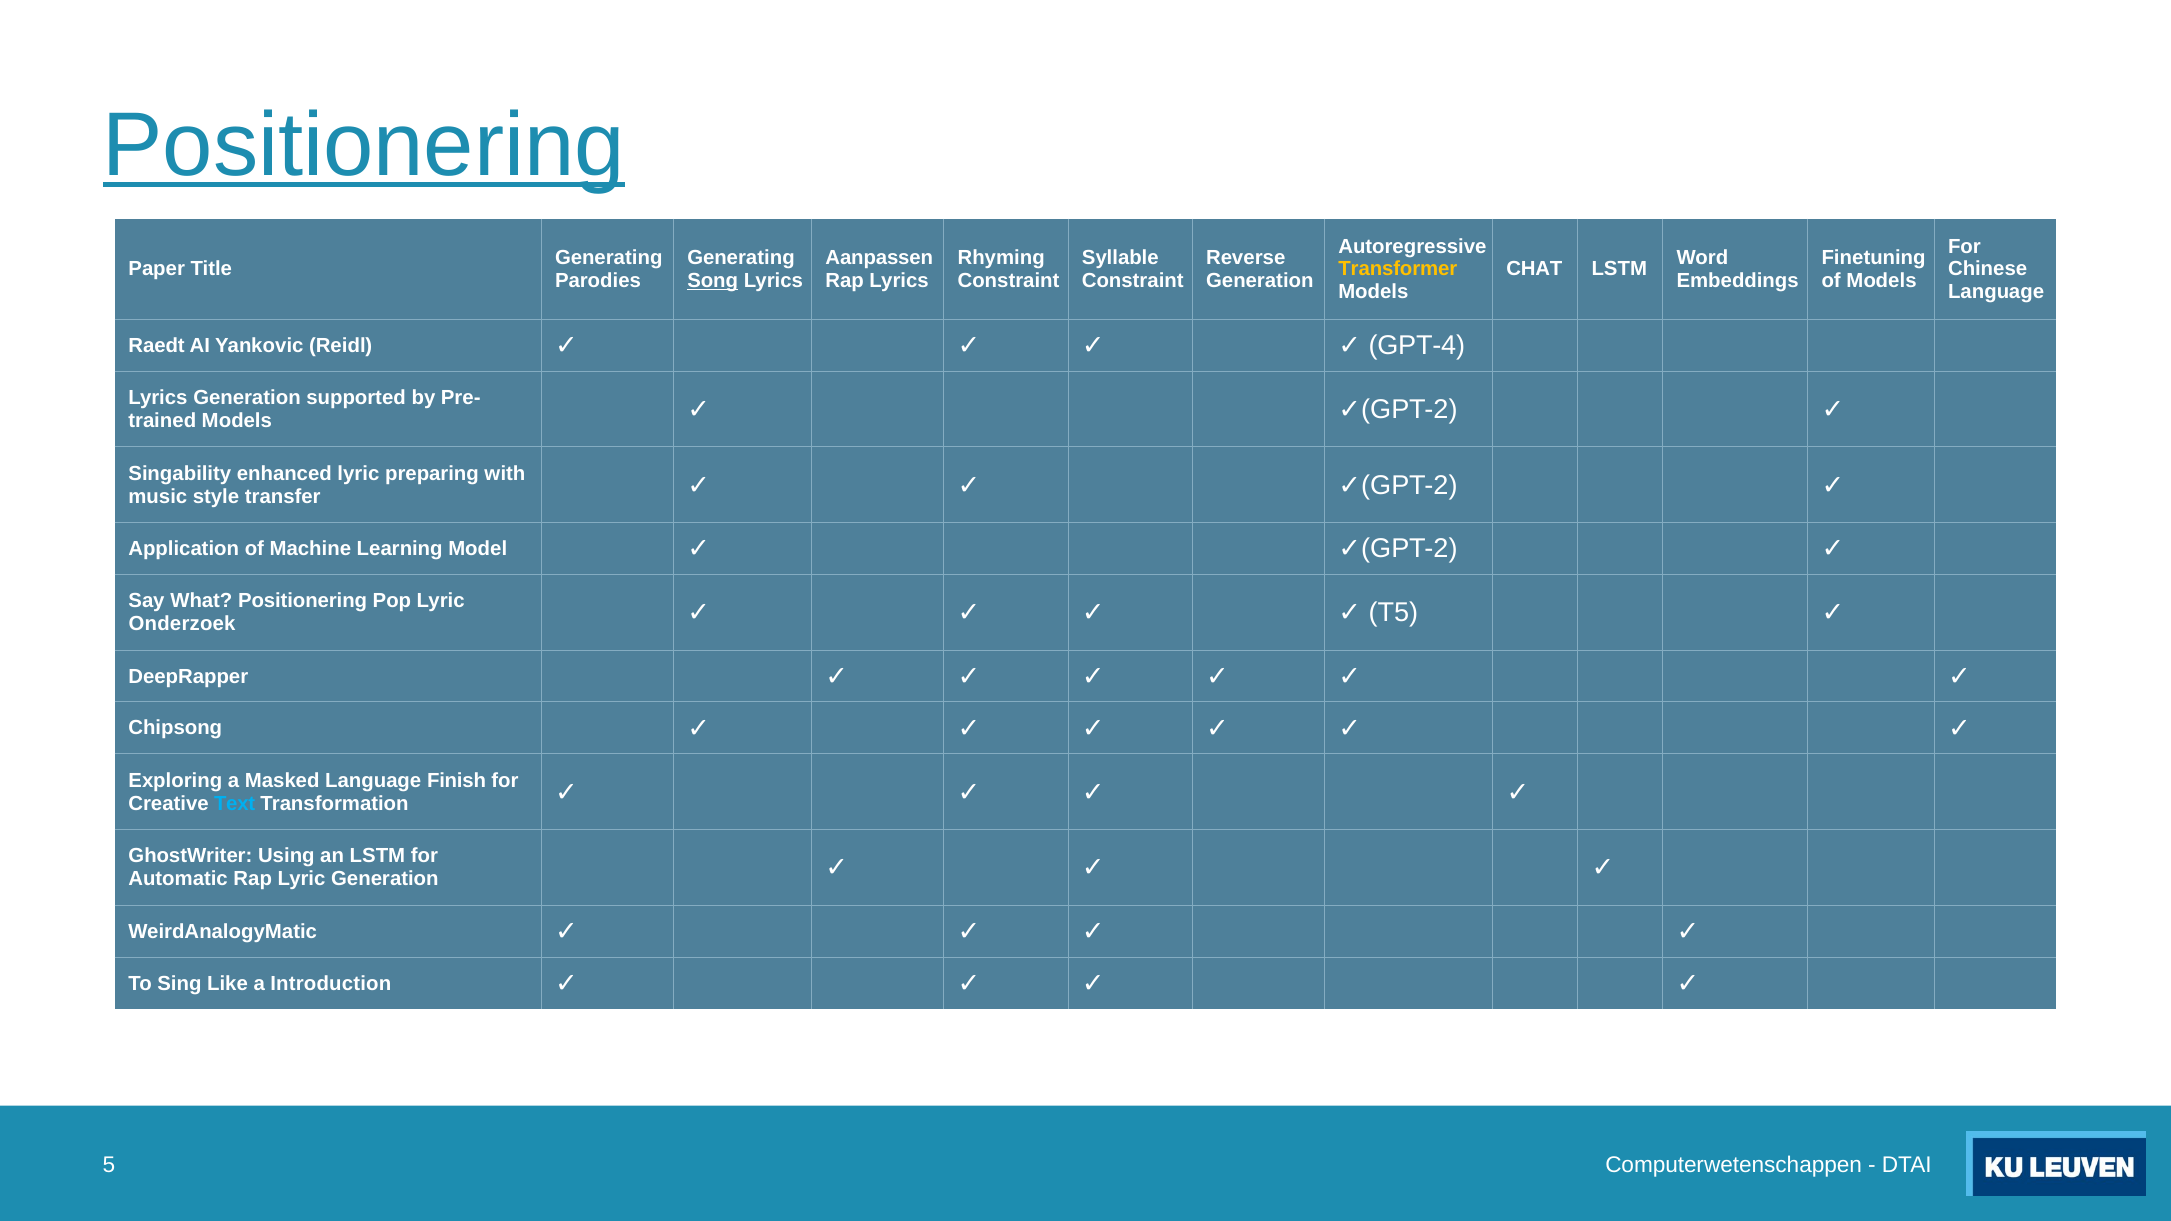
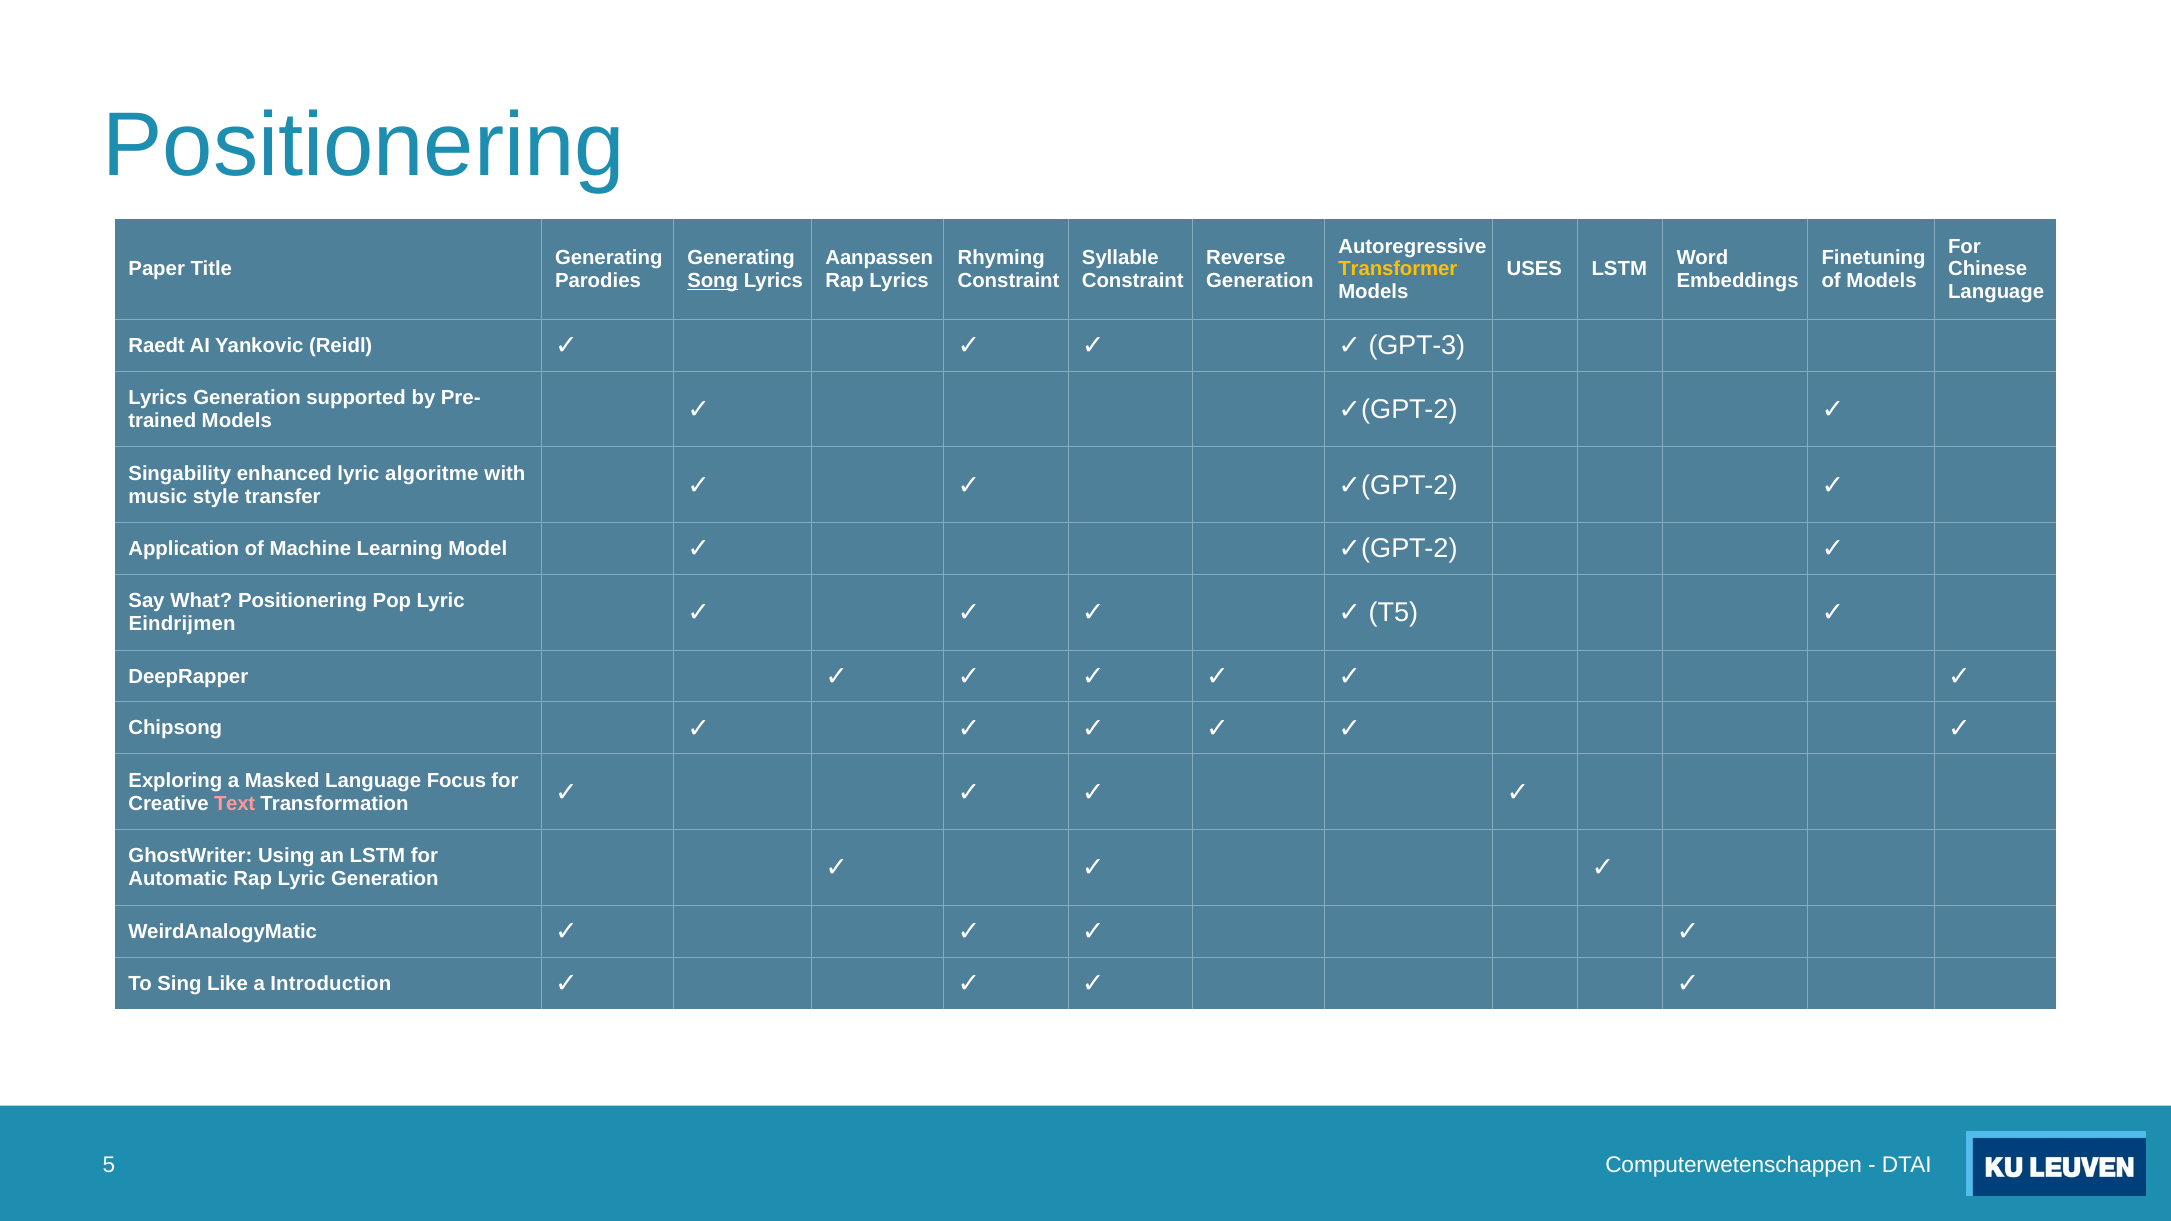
Positionering at (364, 146) underline: present -> none
CHAT: CHAT -> USES
GPT-4: GPT-4 -> GPT-3
preparing: preparing -> algoritme
Onderzoek: Onderzoek -> Eindrijmen
Finish: Finish -> Focus
Text colour: light blue -> pink
